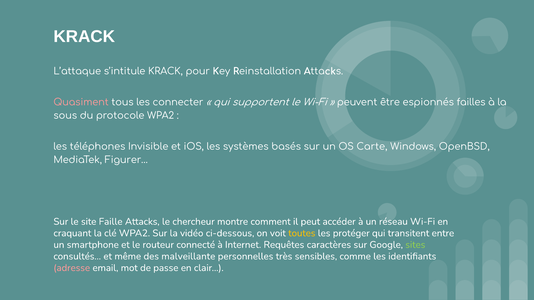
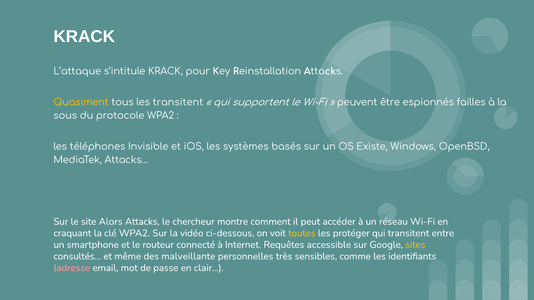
Quasiment colour: pink -> yellow
les connecter: connecter -> transitent
Carte: Carte -> Existe
Figurer…: Figurer… -> Attacks…
Faille: Faille -> Alors
caractères: caractères -> accessible
sites colour: light green -> yellow
